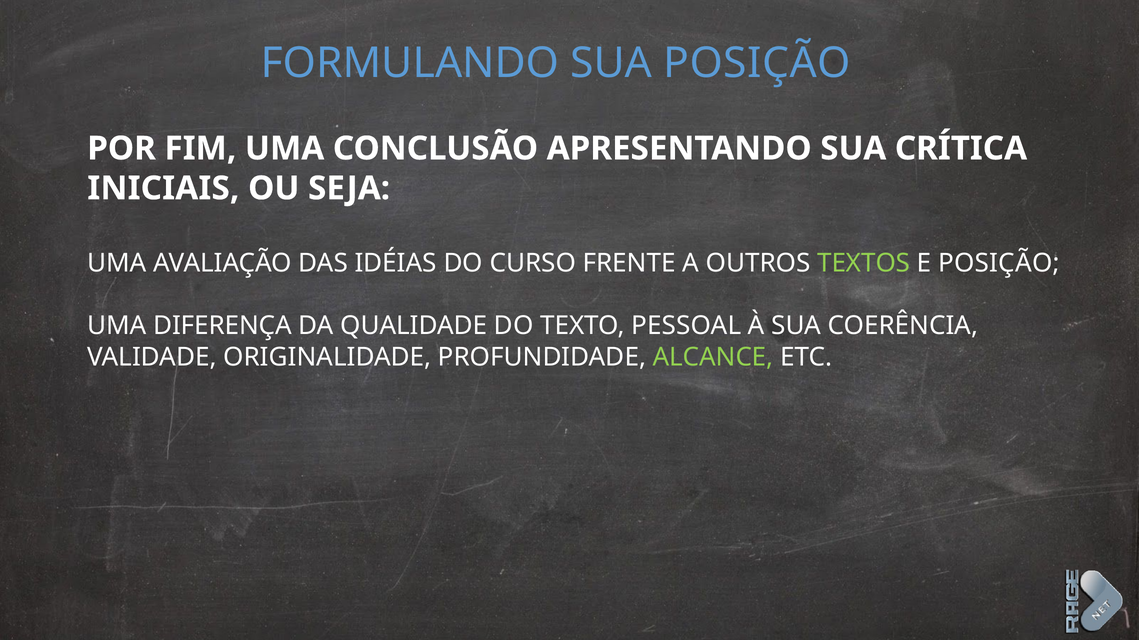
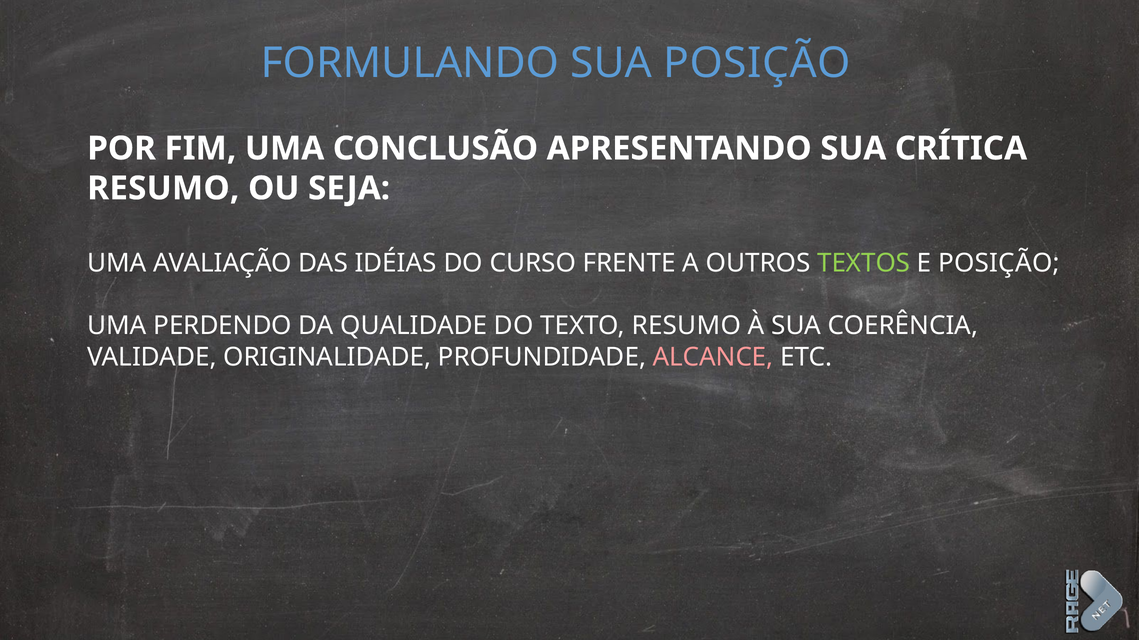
INICIAIS at (163, 189): INICIAIS -> RESUMO
DIFERENÇA: DIFERENÇA -> PERDENDO
TEXTO PESSOAL: PESSOAL -> RESUMO
ALCANCE colour: light green -> pink
